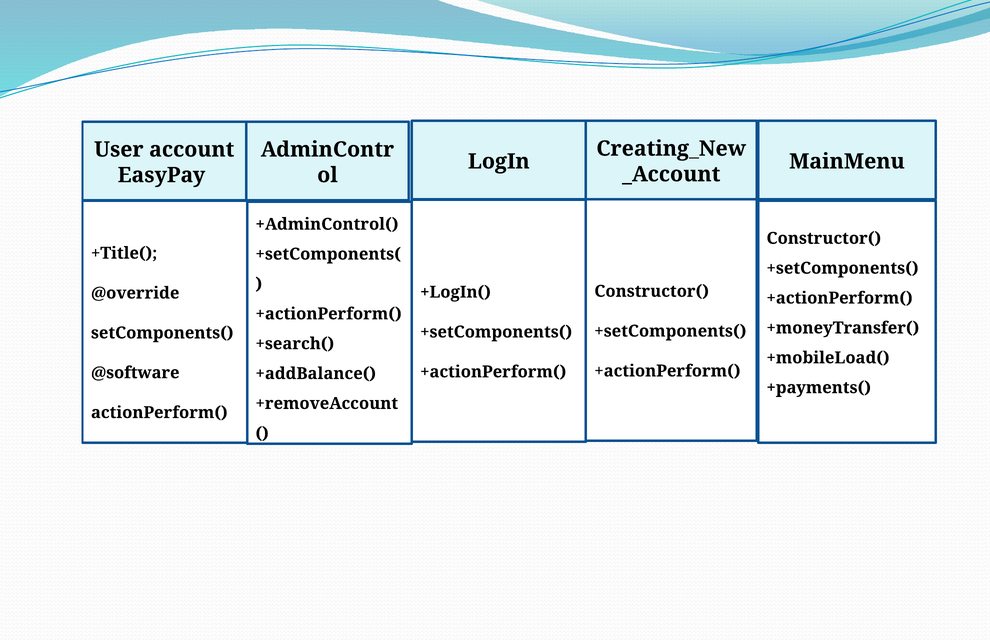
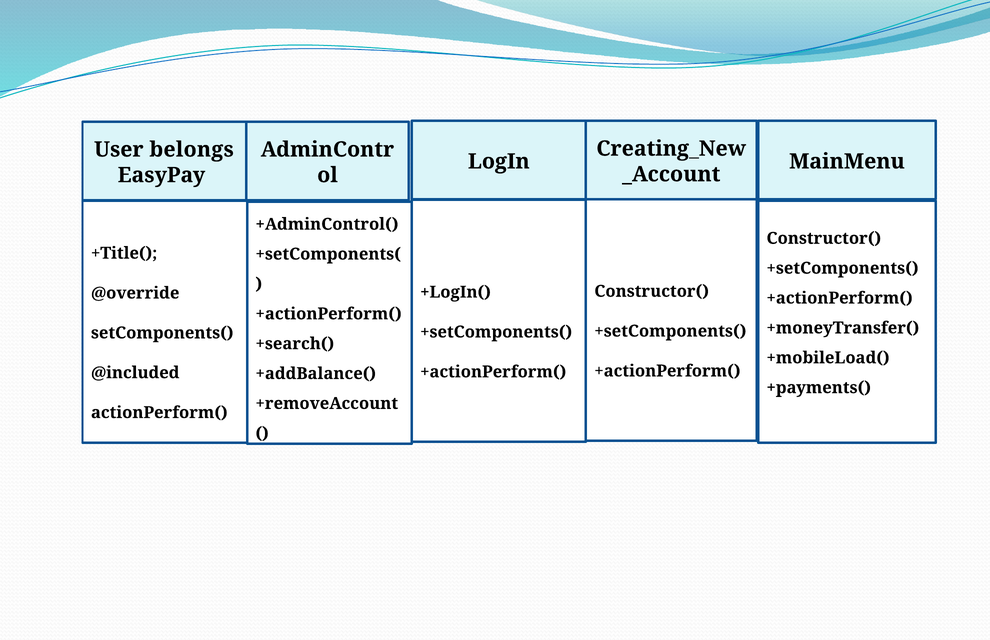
account: account -> belongs
@software: @software -> @included
